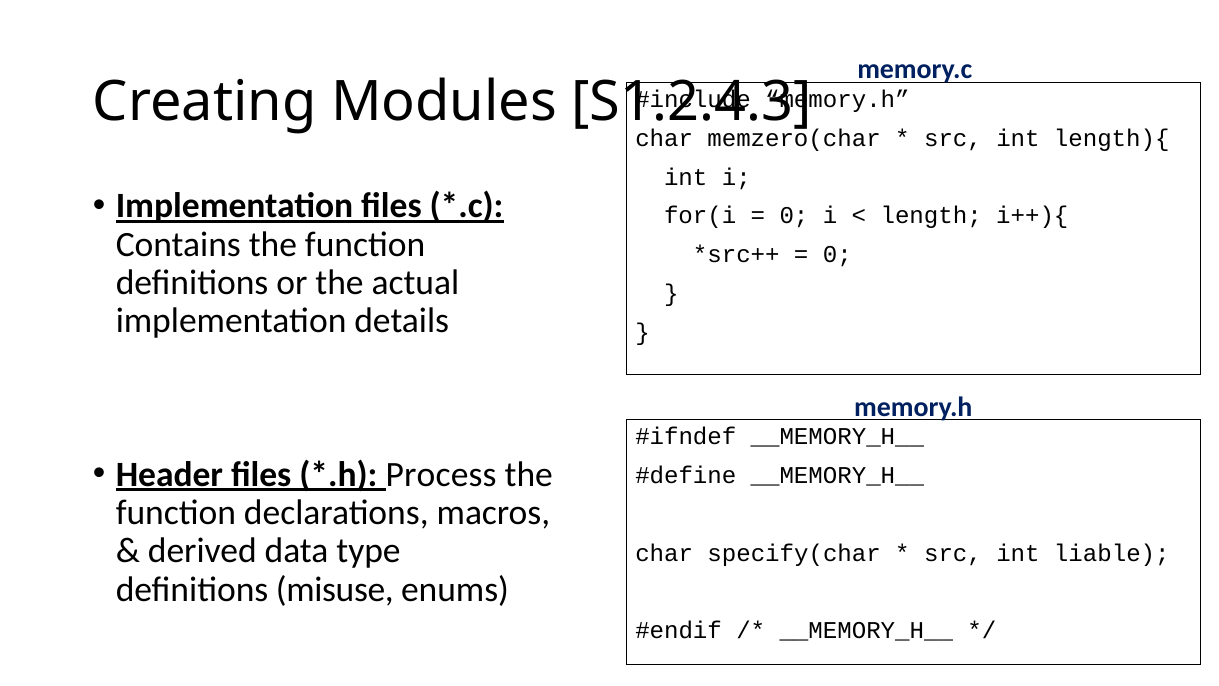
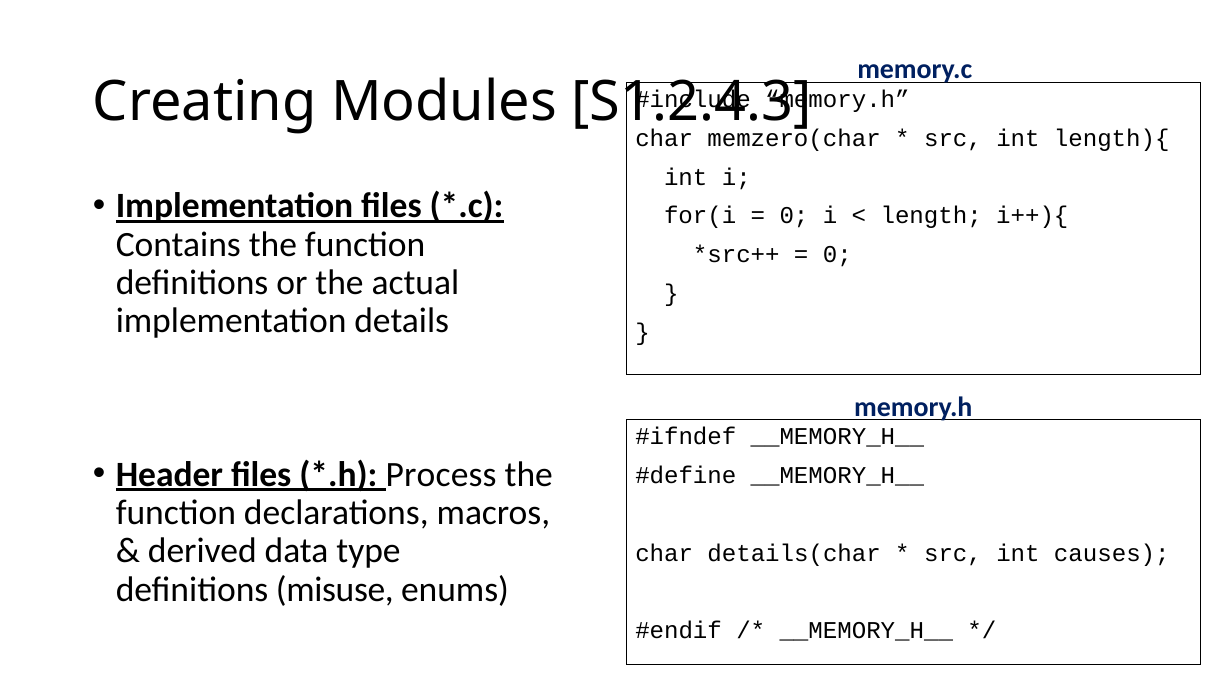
specify(char: specify(char -> details(char
liable: liable -> causes
